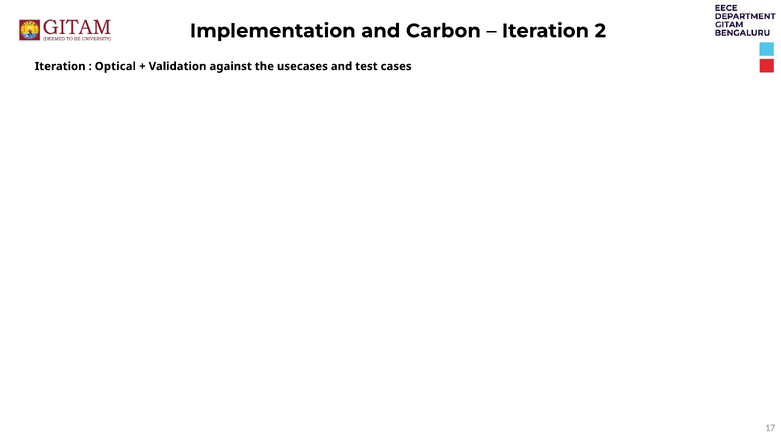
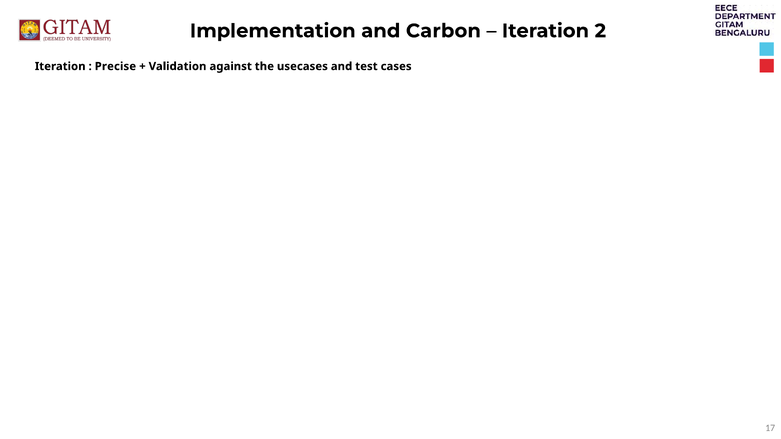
Optical: Optical -> Precise
